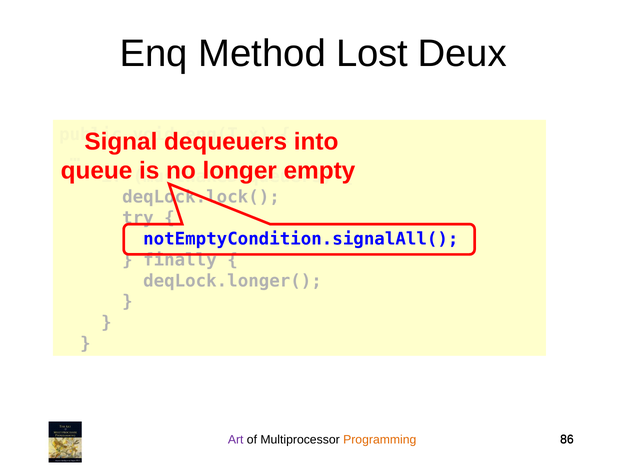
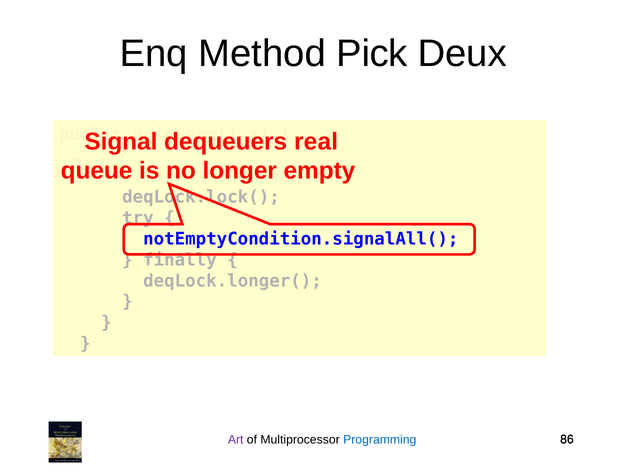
Lost: Lost -> Pick
into: into -> real
Programming colour: orange -> blue
